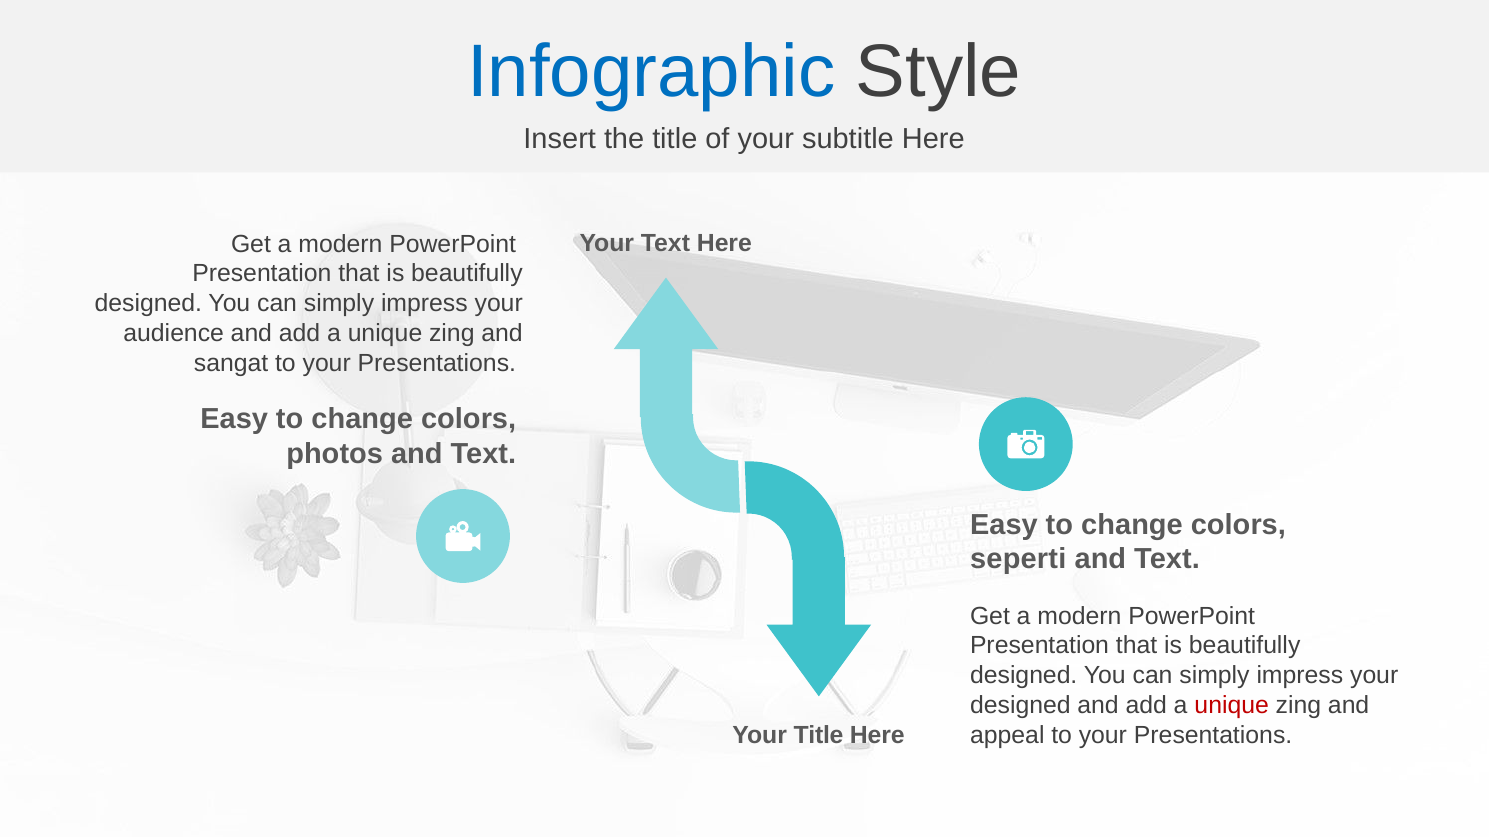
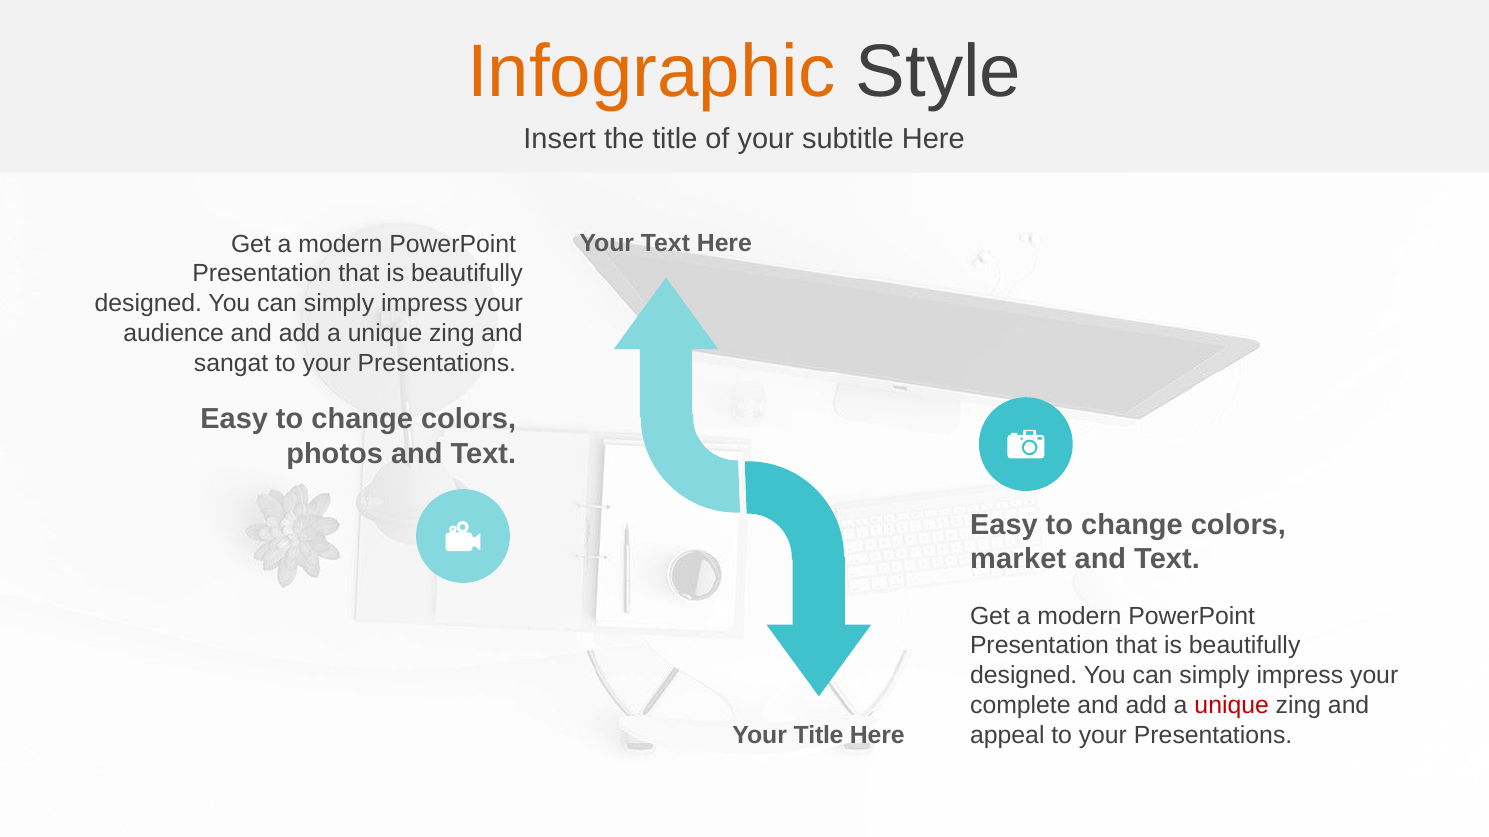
Infographic colour: blue -> orange
seperti: seperti -> market
designed at (1020, 706): designed -> complete
